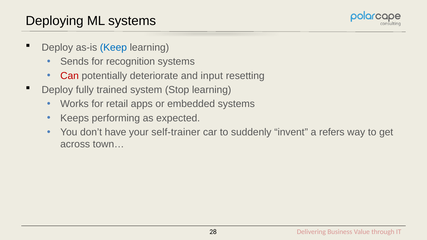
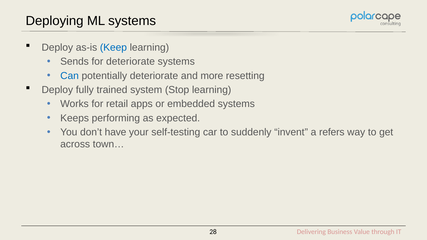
for recognition: recognition -> deteriorate
Can colour: red -> blue
input: input -> more
self-trainer: self-trainer -> self-testing
